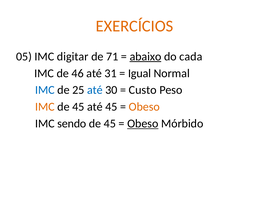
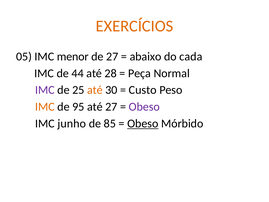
digitar: digitar -> menor
de 71: 71 -> 27
abaixo underline: present -> none
46: 46 -> 44
31: 31 -> 28
Igual: Igual -> Peça
IMC at (45, 90) colour: blue -> purple
até at (95, 90) colour: blue -> orange
45 at (78, 107): 45 -> 95
até 45: 45 -> 27
Obeso at (144, 107) colour: orange -> purple
sendo: sendo -> junho
45 at (110, 123): 45 -> 85
